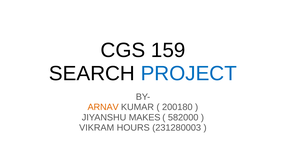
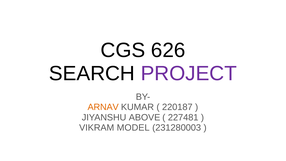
159: 159 -> 626
PROJECT colour: blue -> purple
200180: 200180 -> 220187
MAKES: MAKES -> ABOVE
582000: 582000 -> 227481
HOURS: HOURS -> MODEL
